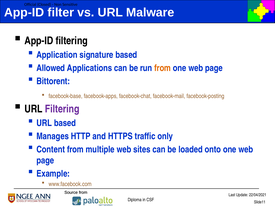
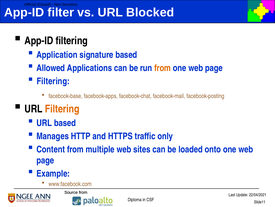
Malware: Malware -> Blocked
Bittorent at (53, 81): Bittorent -> Filtering
Filtering at (62, 109) colour: purple -> orange
